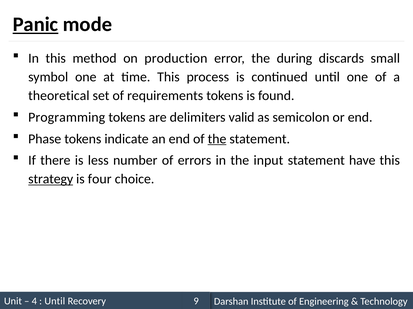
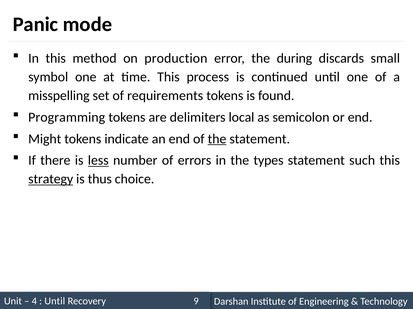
Panic underline: present -> none
theoretical: theoretical -> misspelling
valid: valid -> local
Phase: Phase -> Might
less underline: none -> present
input: input -> types
have: have -> such
four: four -> thus
